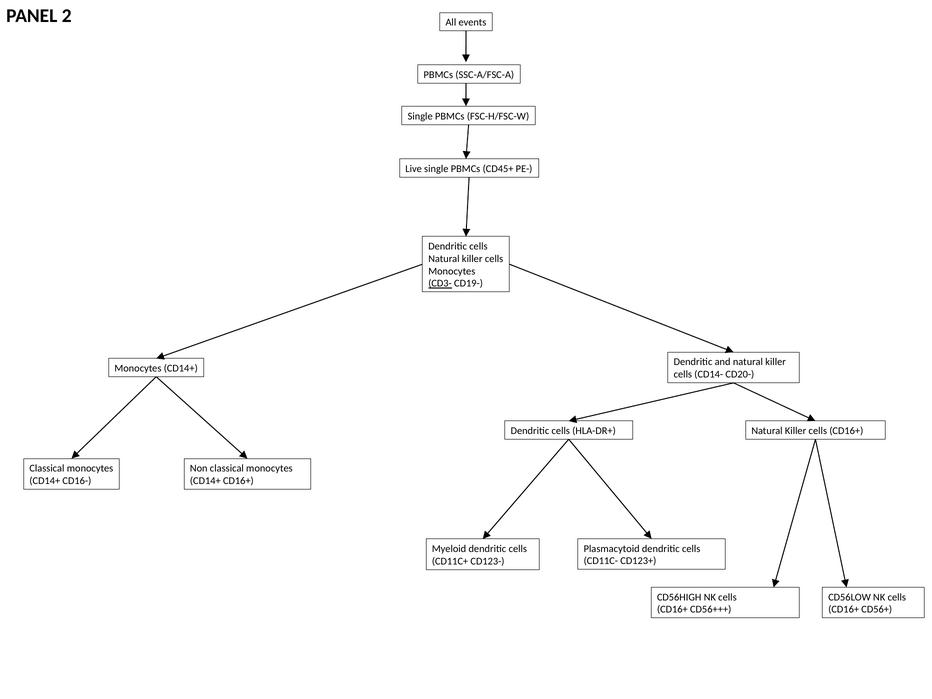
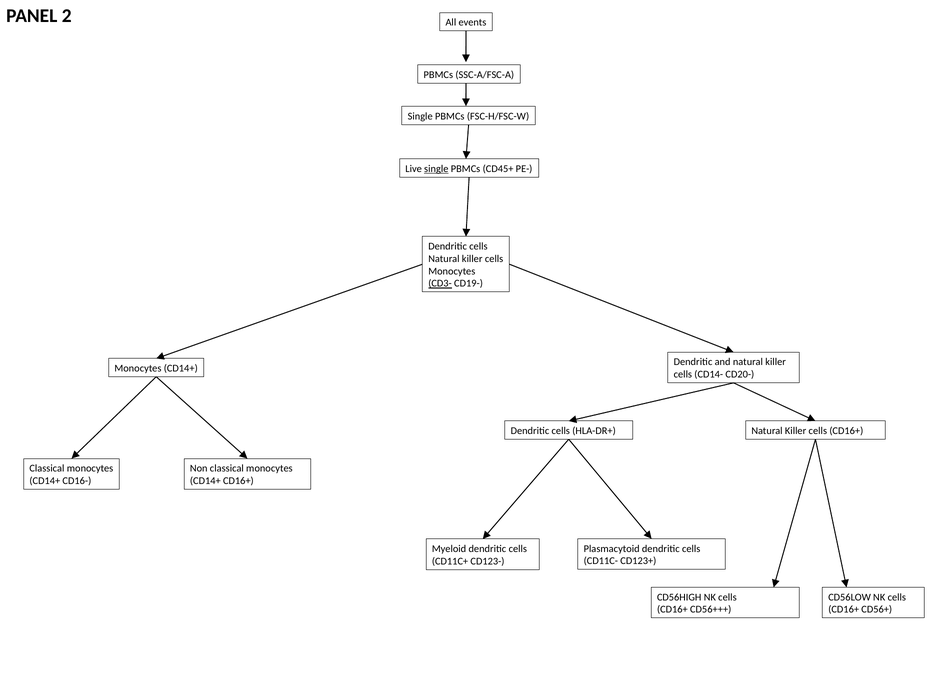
single at (436, 169) underline: none -> present
